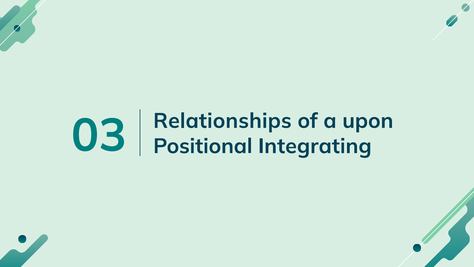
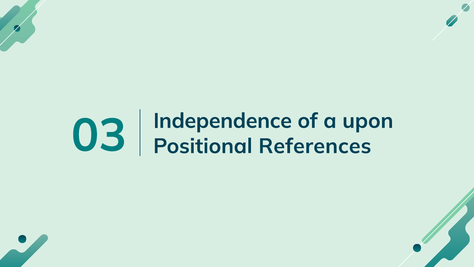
Relationships: Relationships -> Independence
Integrating: Integrating -> References
